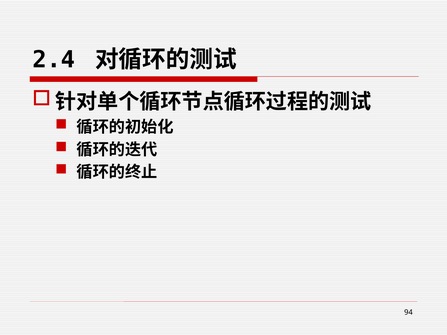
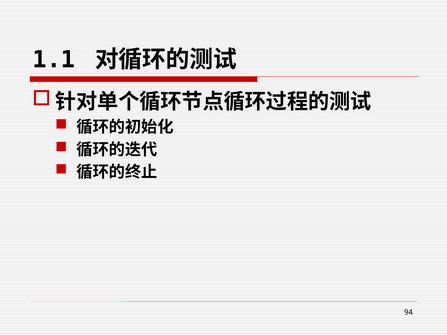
2.4: 2.4 -> 1.1
